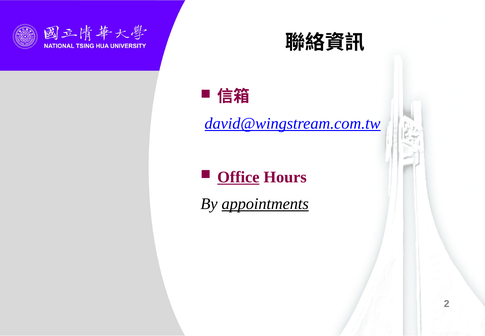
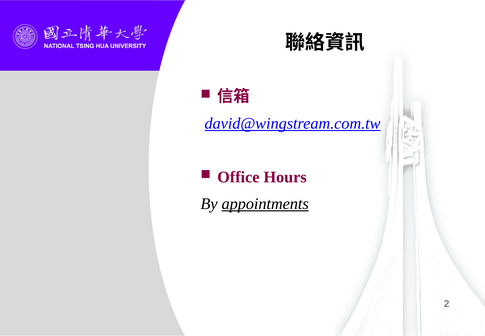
Office underline: present -> none
